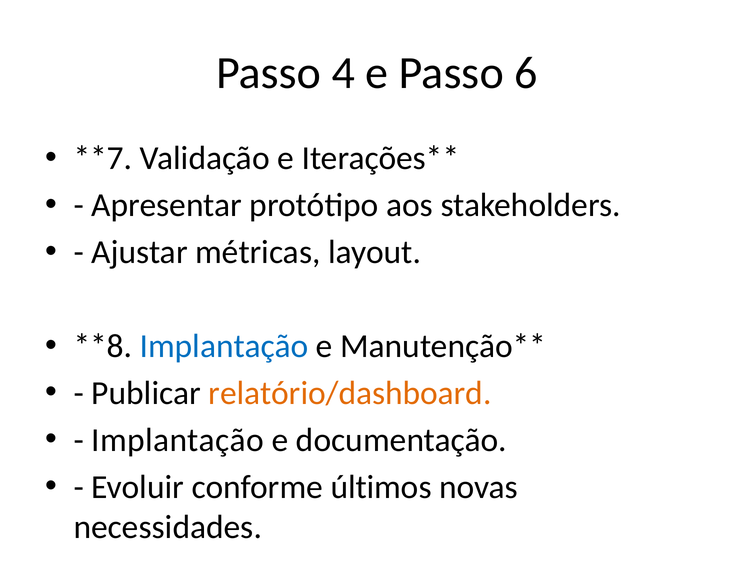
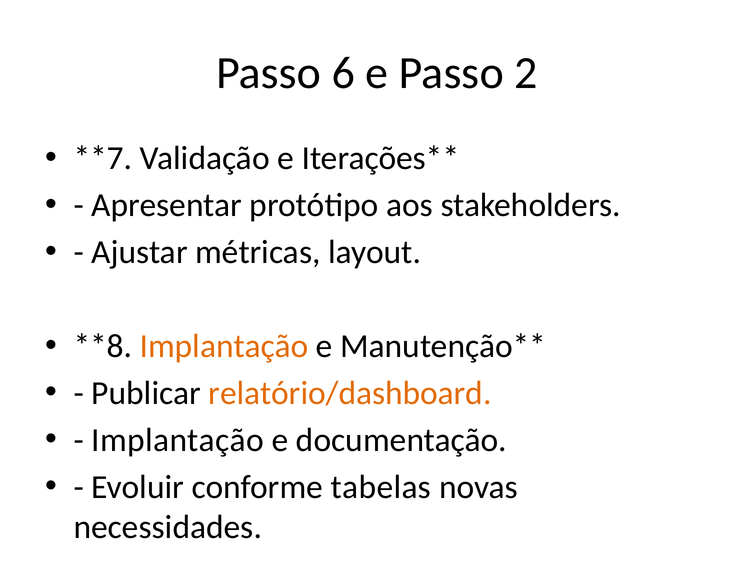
4: 4 -> 6
6: 6 -> 2
Implantação at (224, 346) colour: blue -> orange
últimos: últimos -> tabelas
